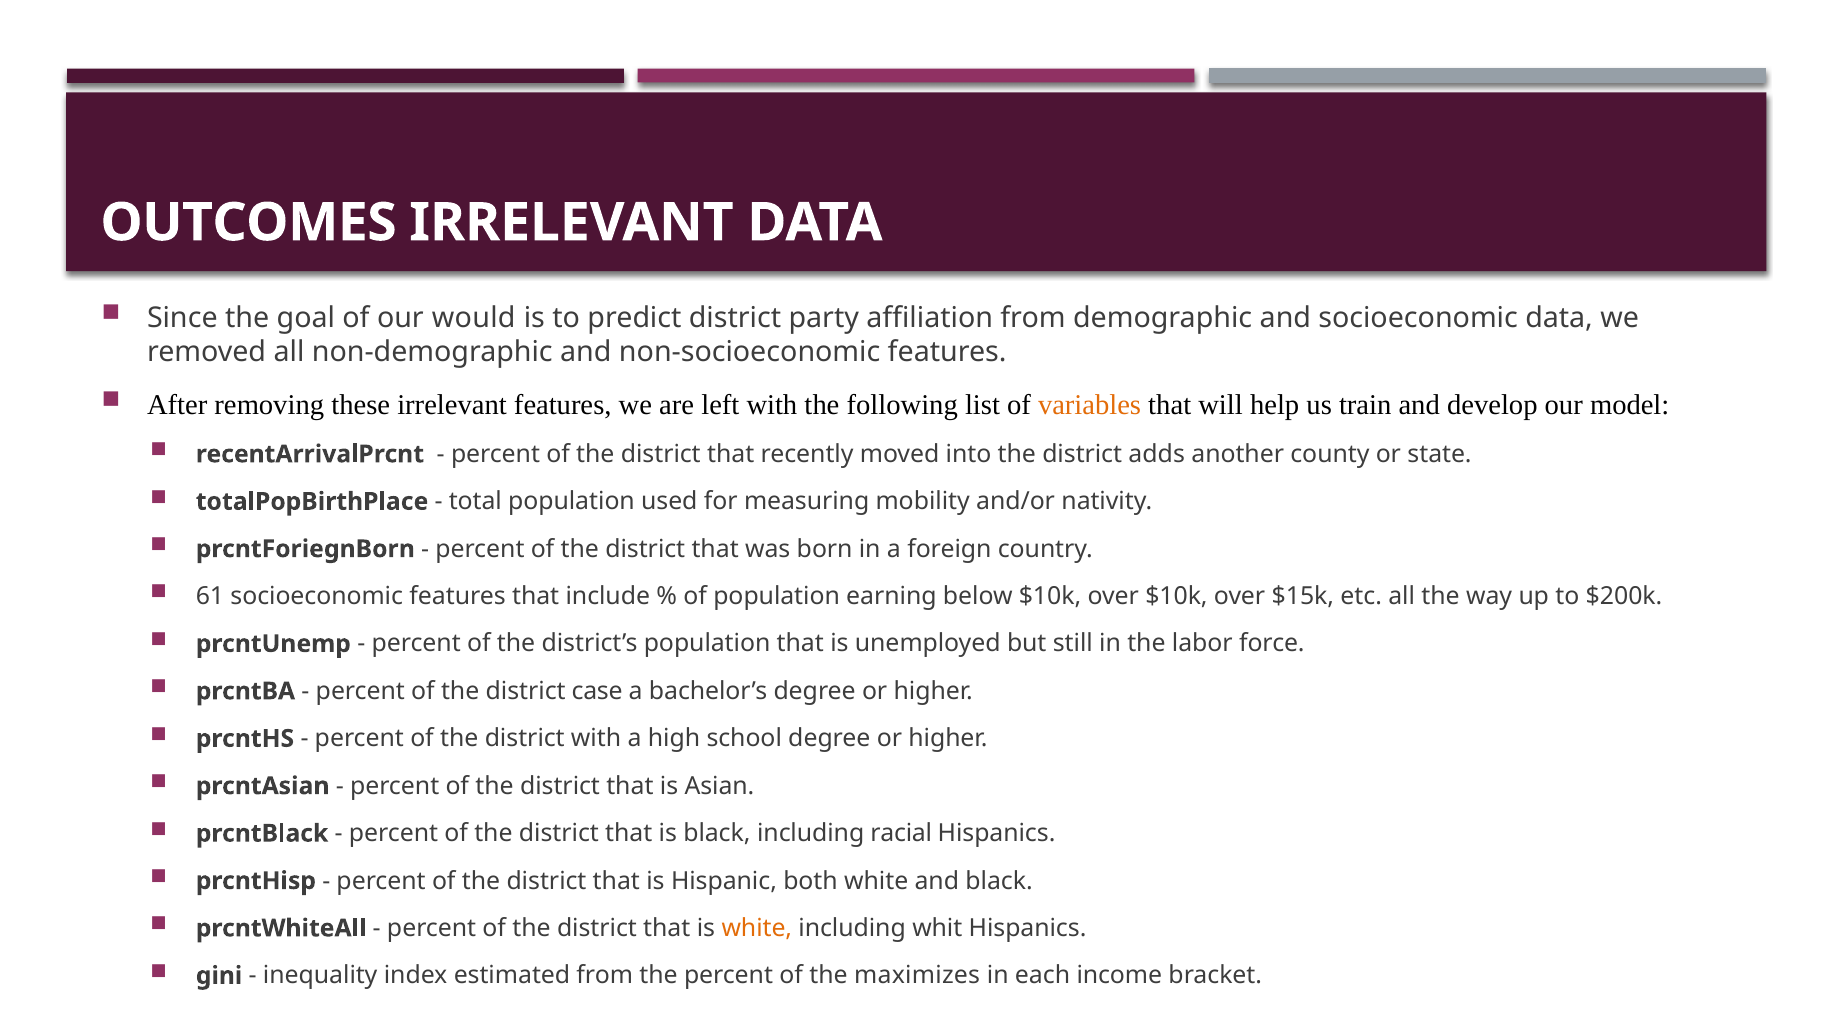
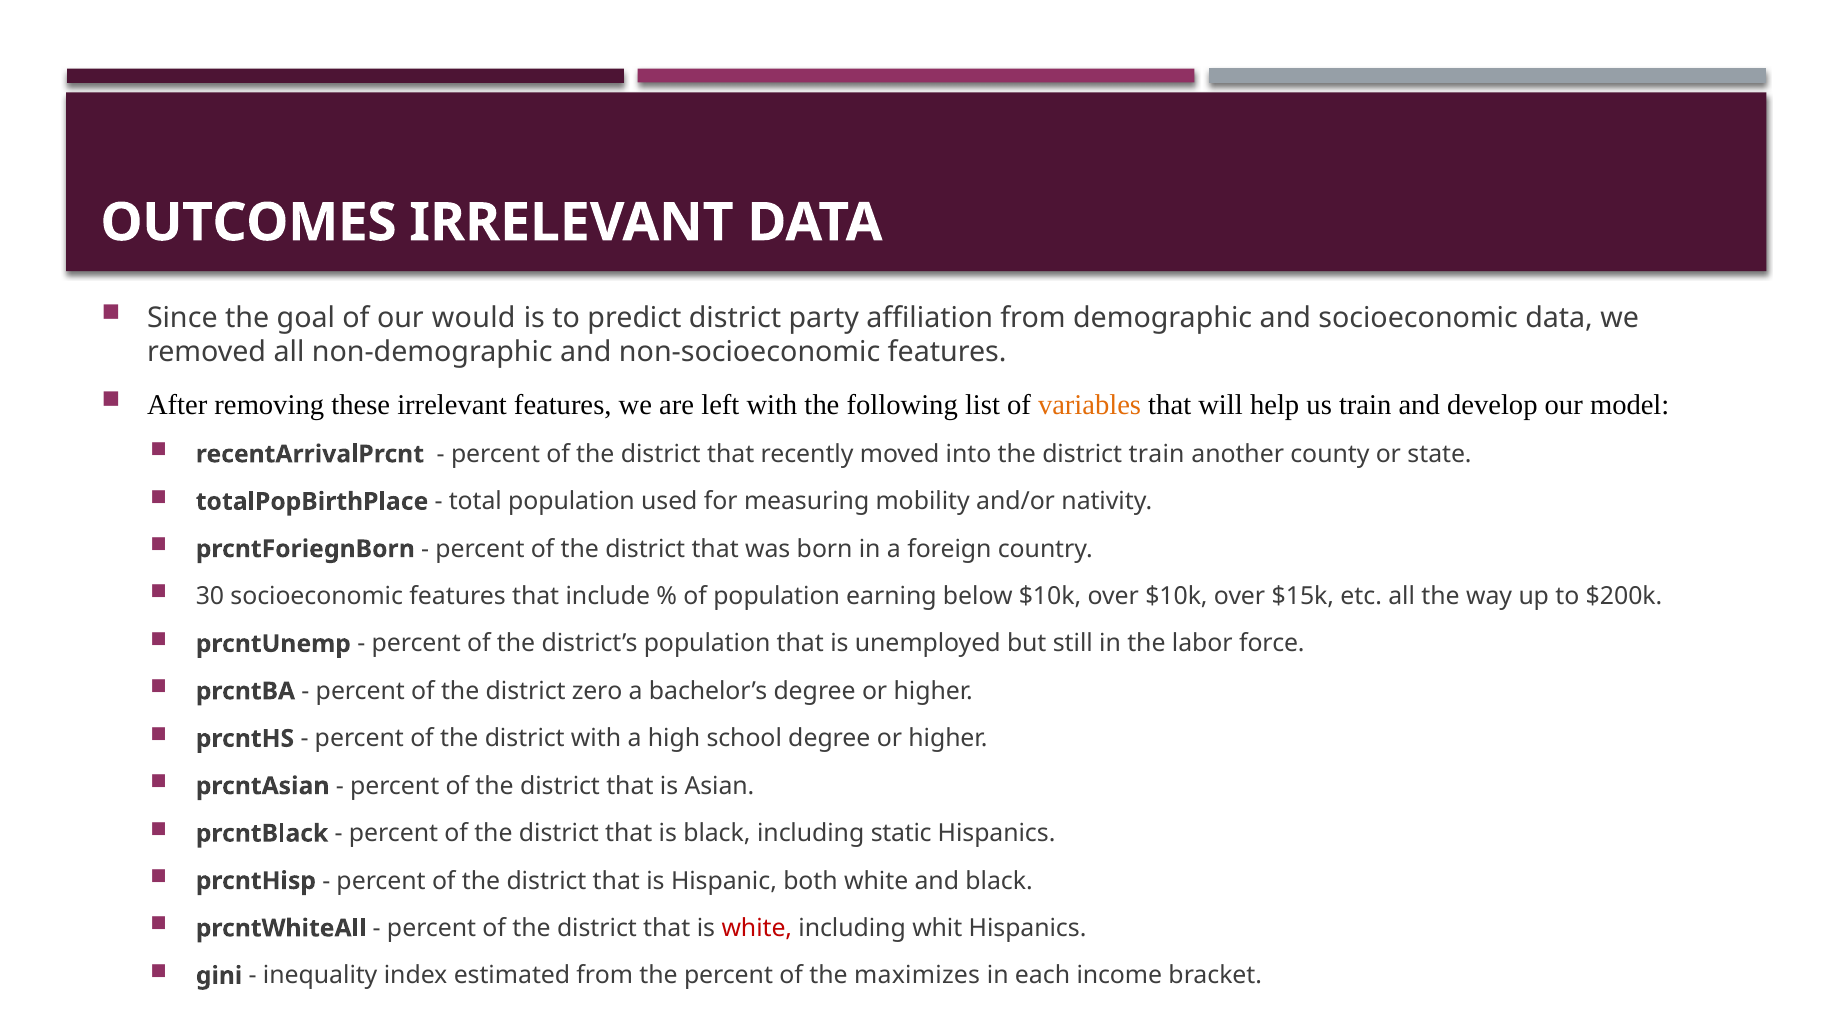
district adds: adds -> train
61: 61 -> 30
case: case -> zero
racial: racial -> static
white at (757, 928) colour: orange -> red
